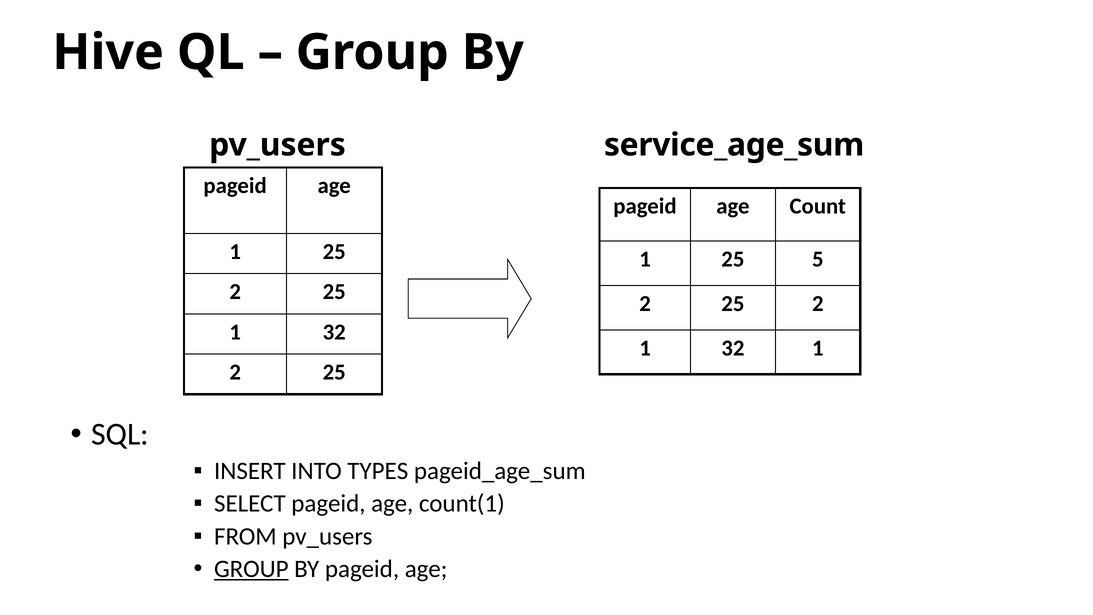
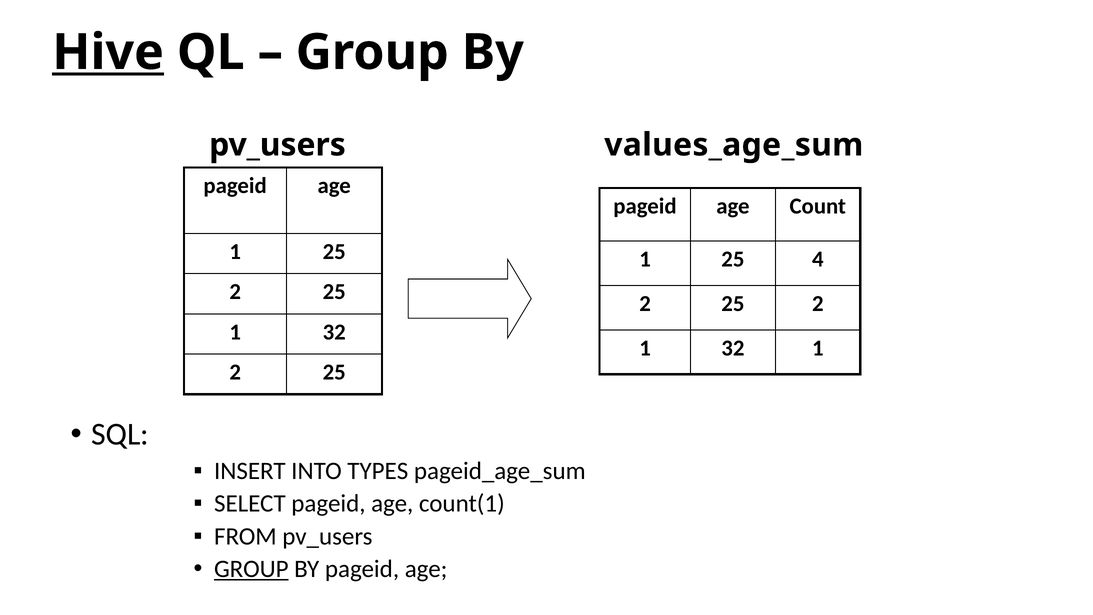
Hive underline: none -> present
service_age_sum: service_age_sum -> values_age_sum
5: 5 -> 4
